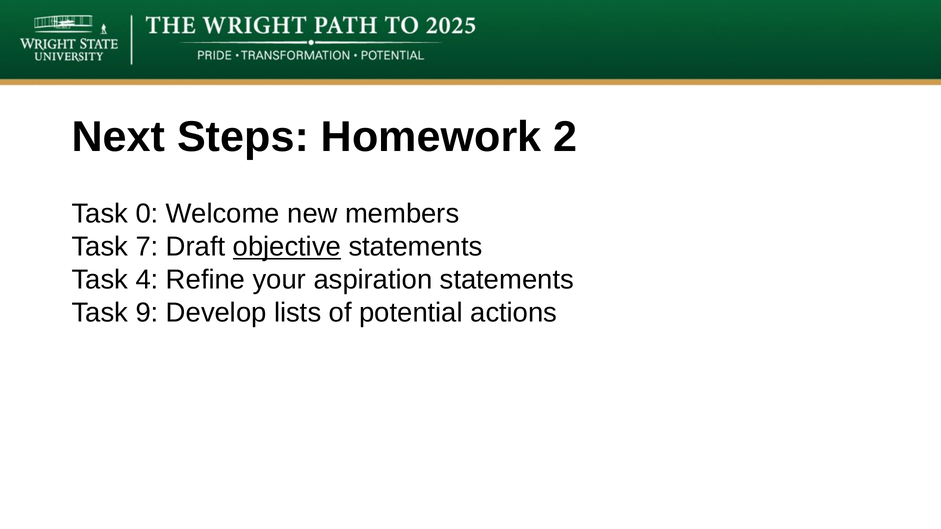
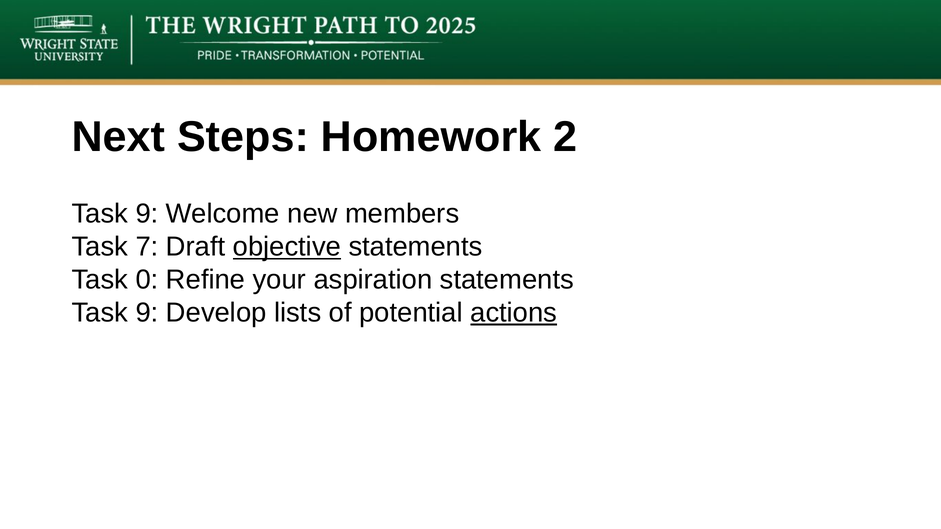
0 at (147, 214): 0 -> 9
4: 4 -> 0
actions underline: none -> present
